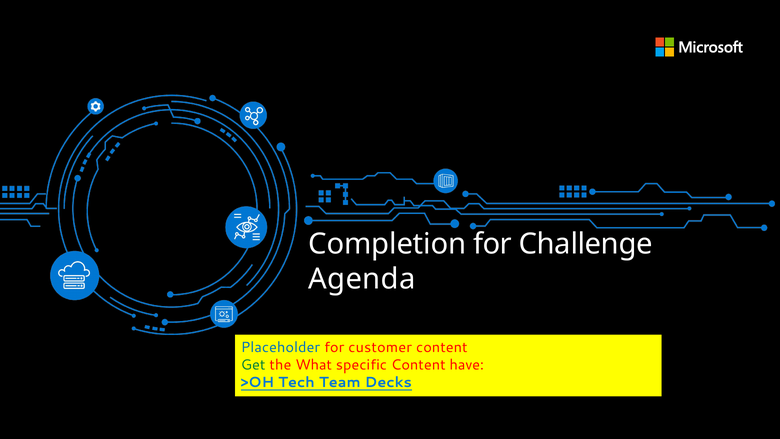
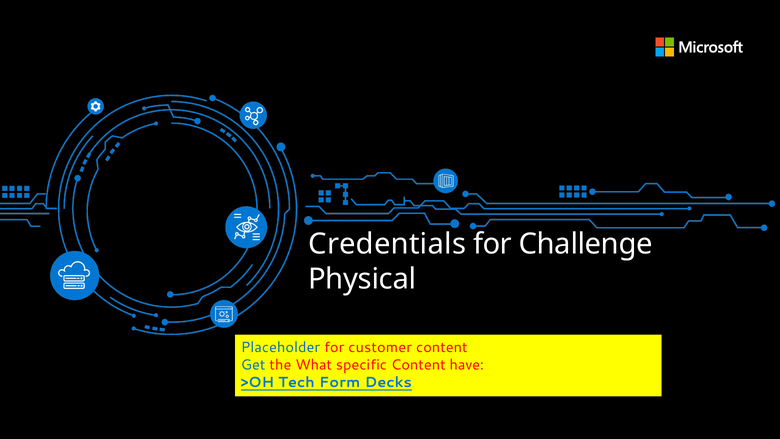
Completion: Completion -> Credentials
Agenda: Agenda -> Physical
Get colour: green -> blue
Team: Team -> Form
